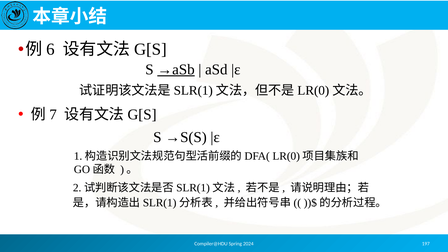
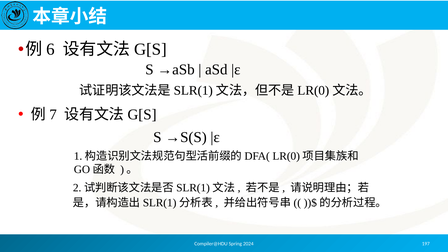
→aSb underline: present -> none
